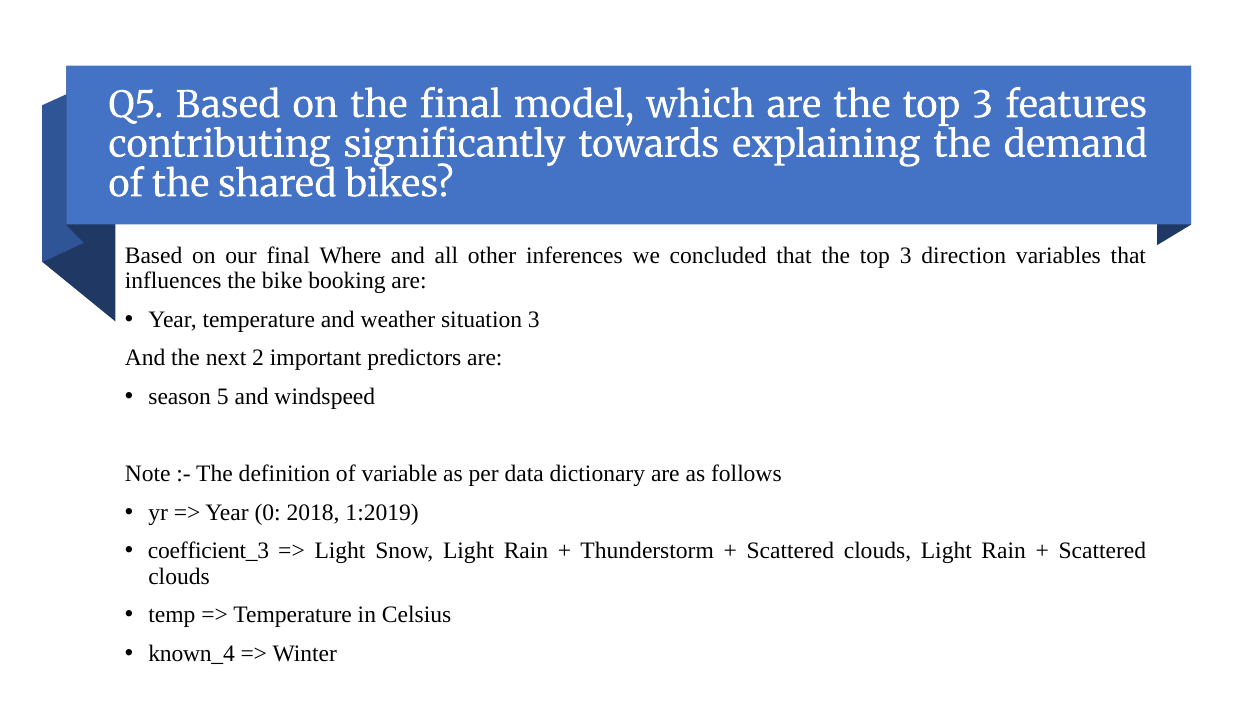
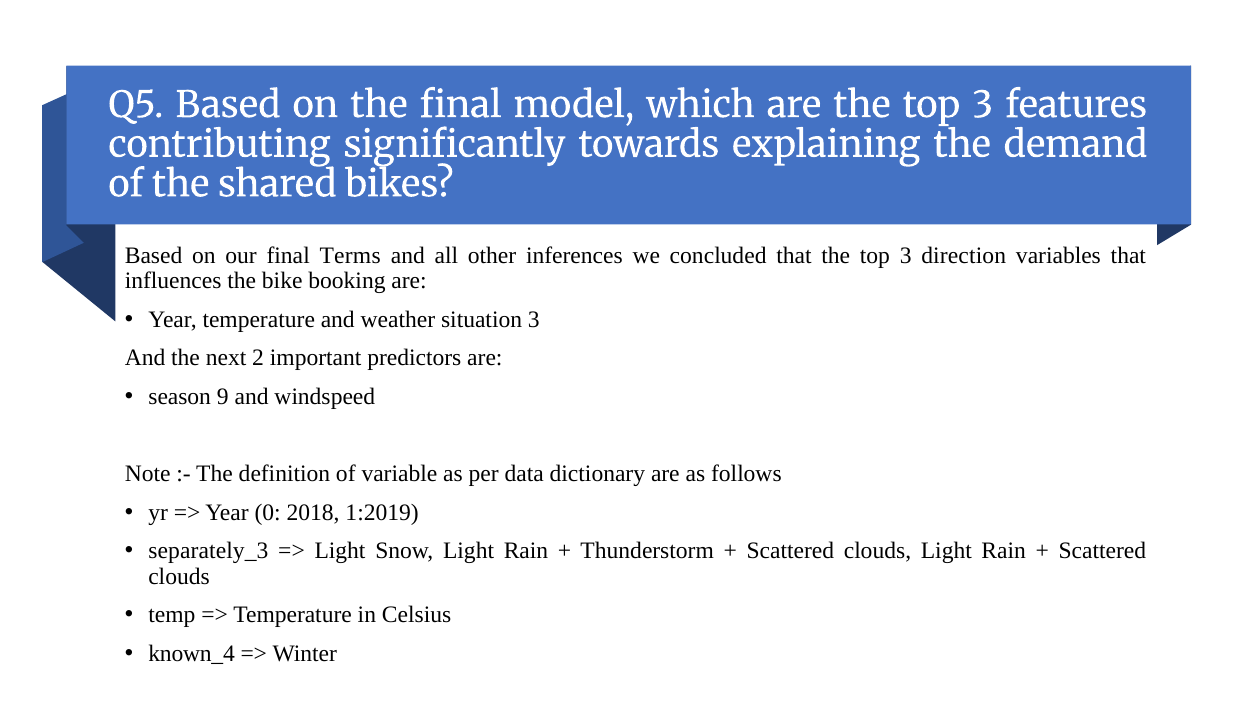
Where: Where -> Terms
5: 5 -> 9
coefficient_3: coefficient_3 -> separately_3
